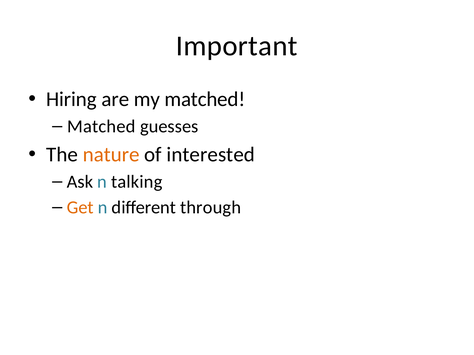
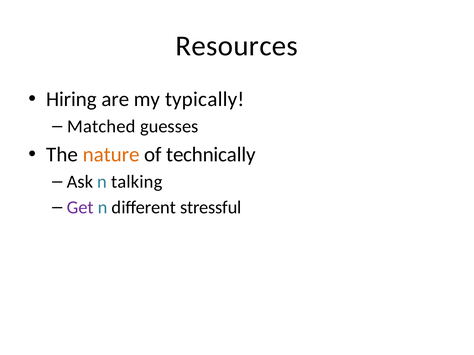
Important: Important -> Resources
my matched: matched -> typically
interested: interested -> technically
Get colour: orange -> purple
through: through -> stressful
